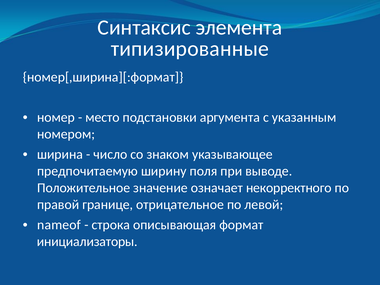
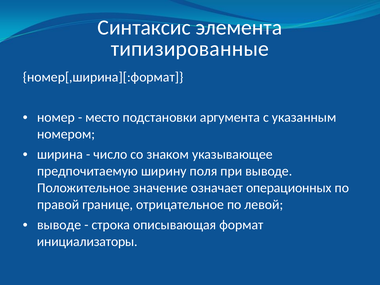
некорректного: некорректного -> операционных
nameof at (59, 225): nameof -> выводе
